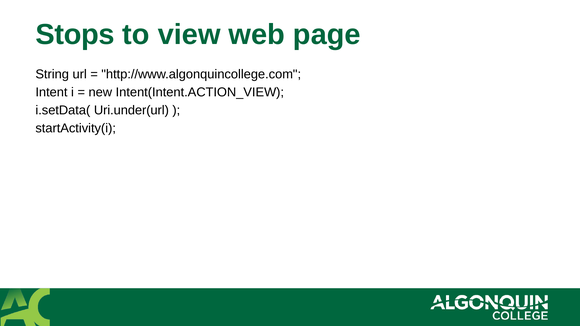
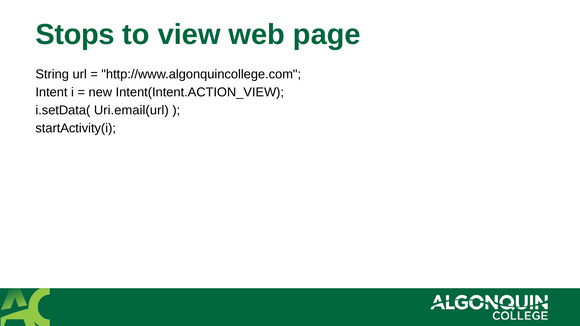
Uri.under(url: Uri.under(url -> Uri.email(url
